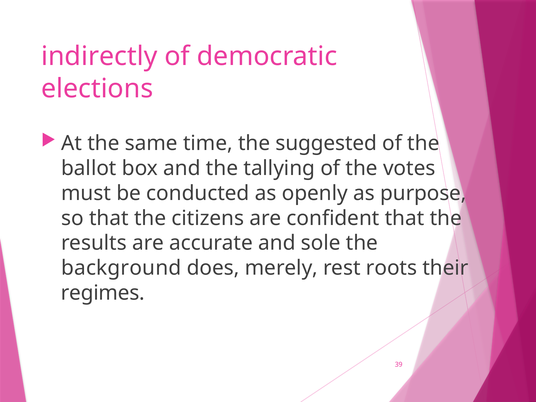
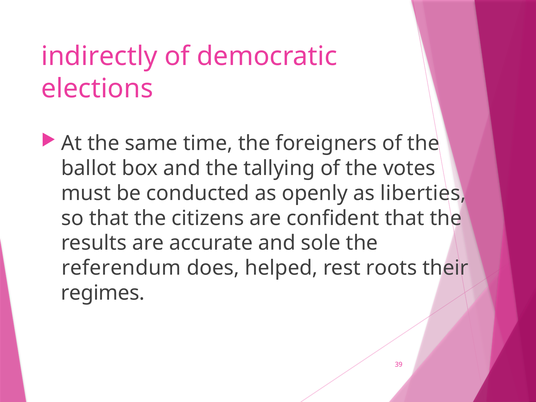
suggested: suggested -> foreigners
purpose: purpose -> liberties
background: background -> referendum
merely: merely -> helped
